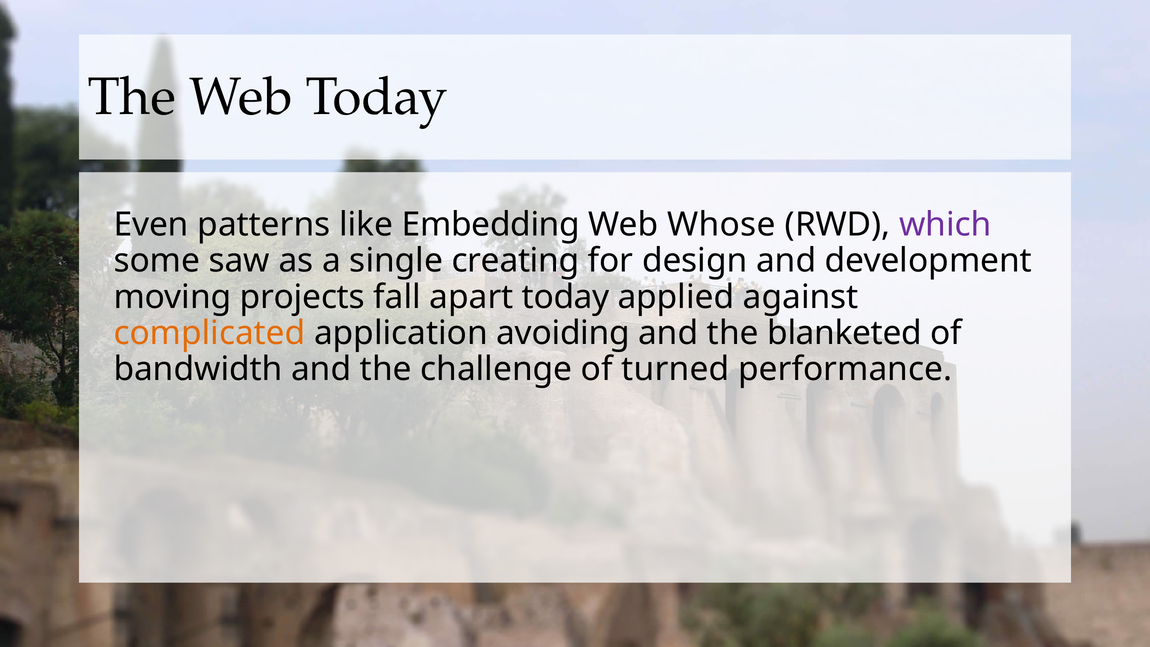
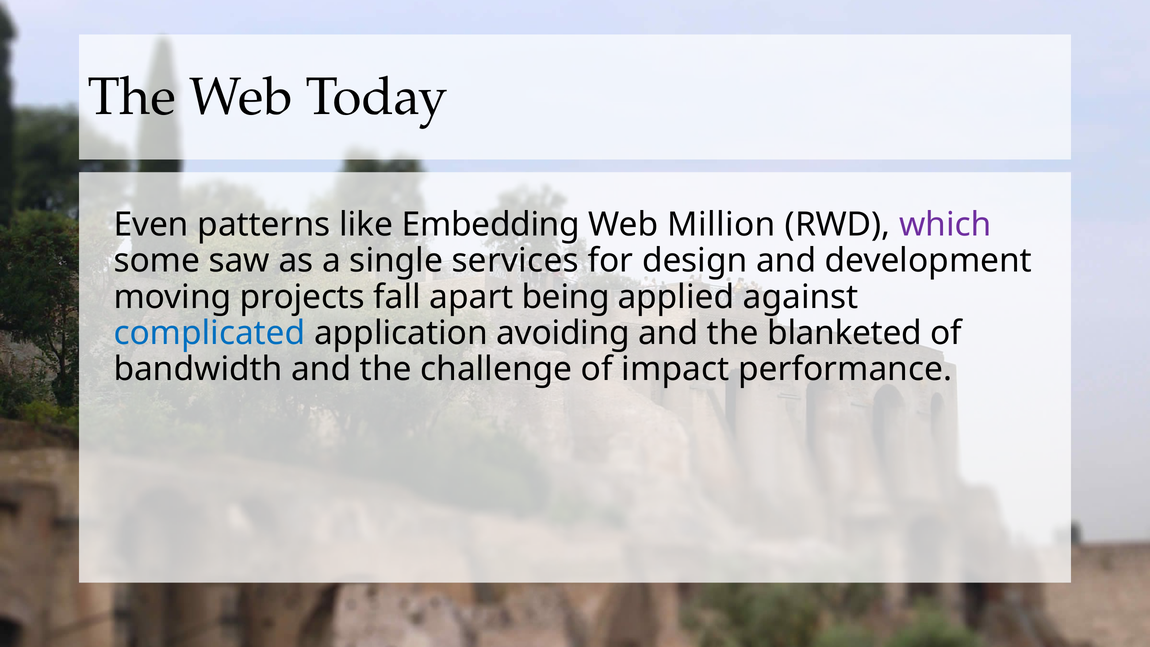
Whose: Whose -> Million
creating: creating -> services
apart today: today -> being
complicated colour: orange -> blue
turned: turned -> impact
